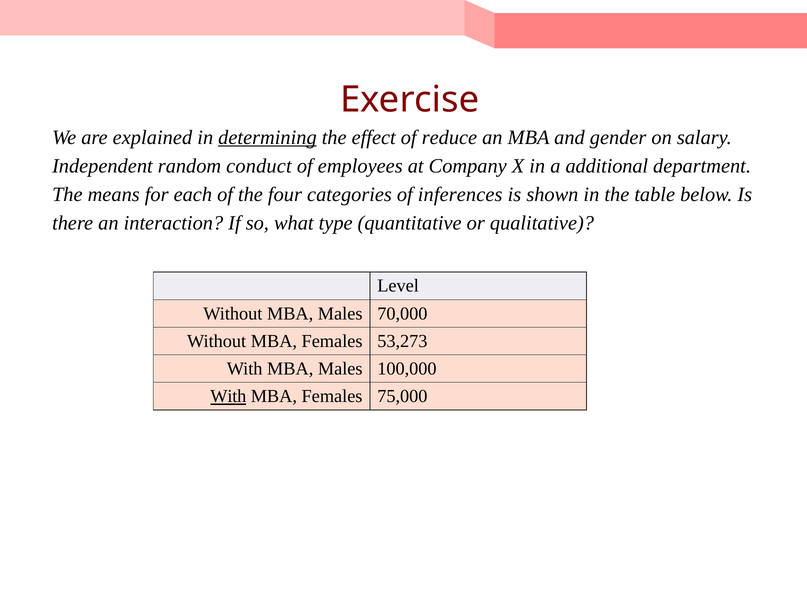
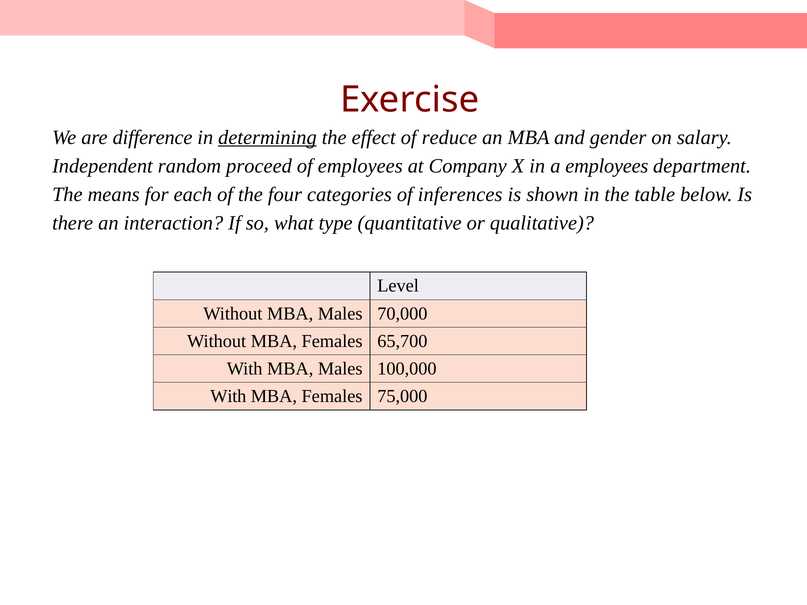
explained: explained -> difference
conduct: conduct -> proceed
a additional: additional -> employees
53,273: 53,273 -> 65,700
With at (228, 396) underline: present -> none
